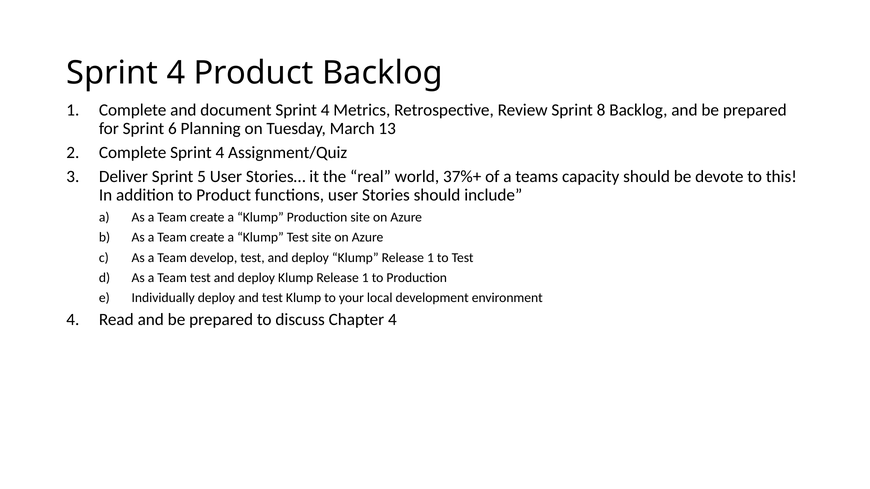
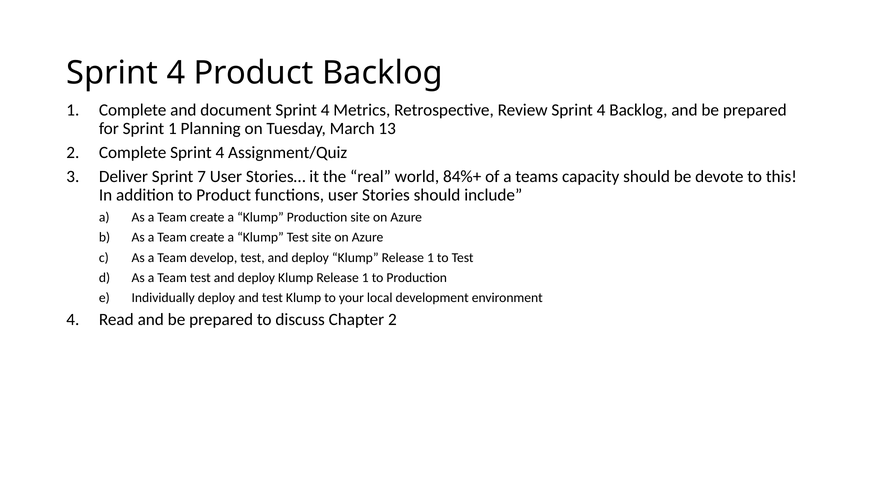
Review Sprint 8: 8 -> 4
Sprint 6: 6 -> 1
5: 5 -> 7
37%+: 37%+ -> 84%+
Chapter 4: 4 -> 2
